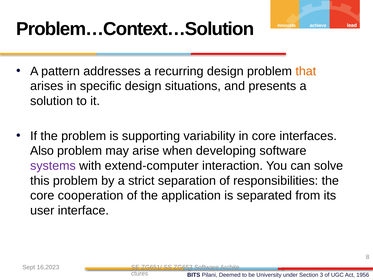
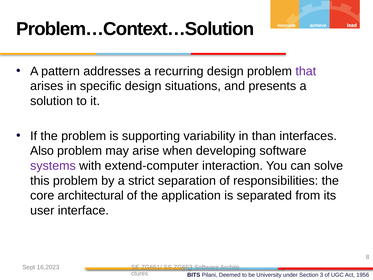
that colour: orange -> purple
in core: core -> than
cooperation: cooperation -> architectural
